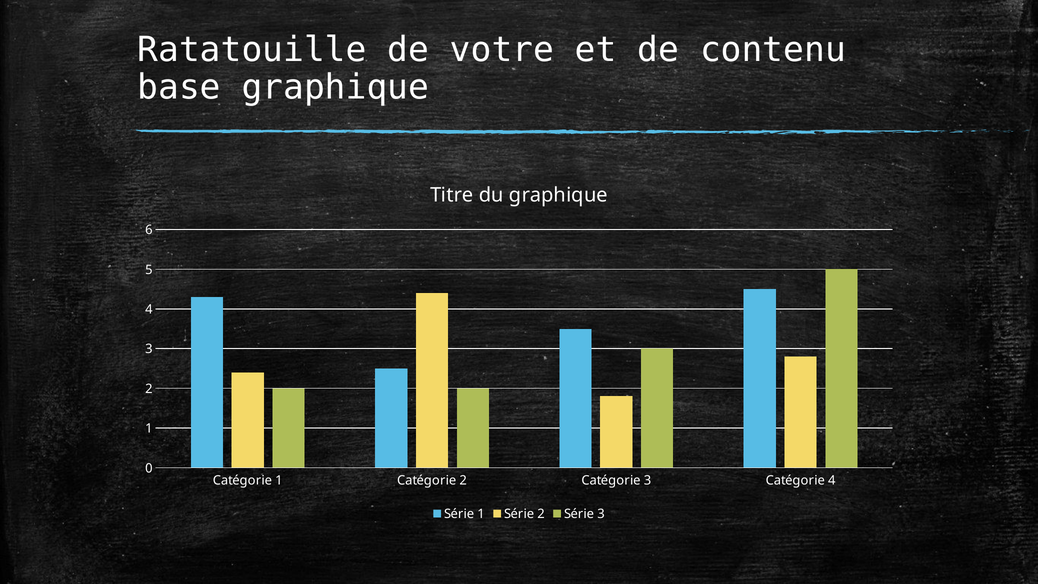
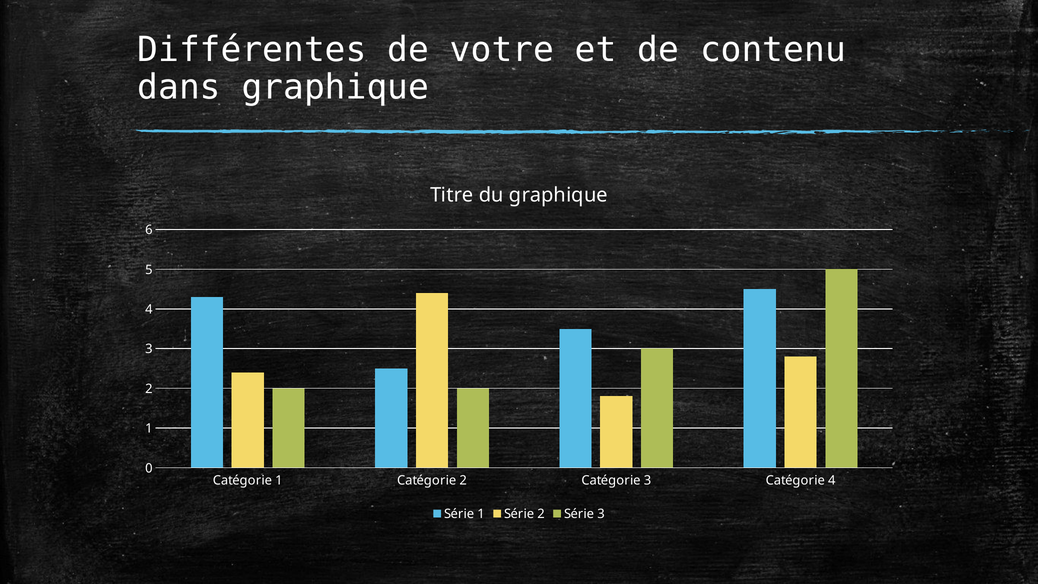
Ratatouille: Ratatouille -> Différentes
base: base -> dans
